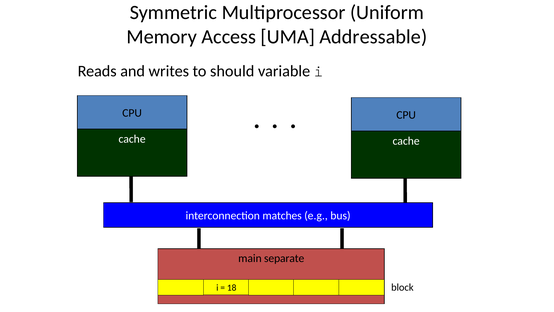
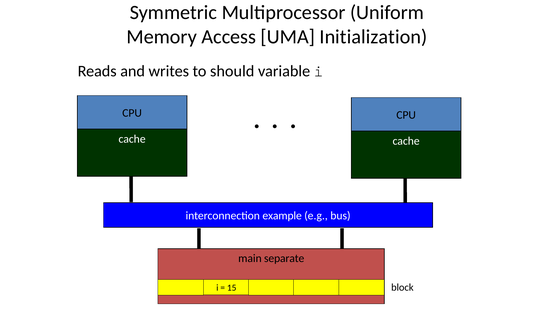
Addressable: Addressable -> Initialization
matches: matches -> example
18: 18 -> 15
